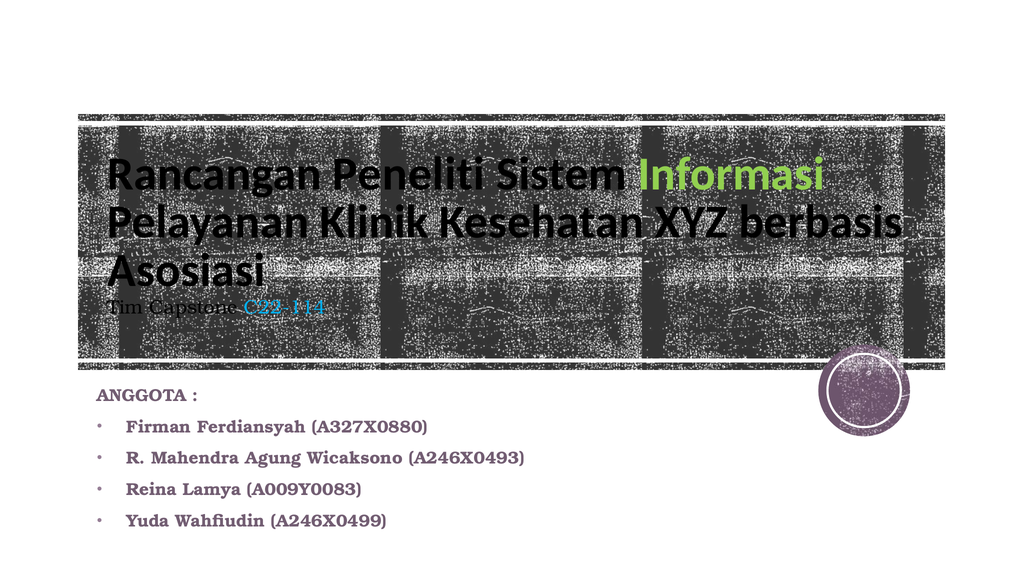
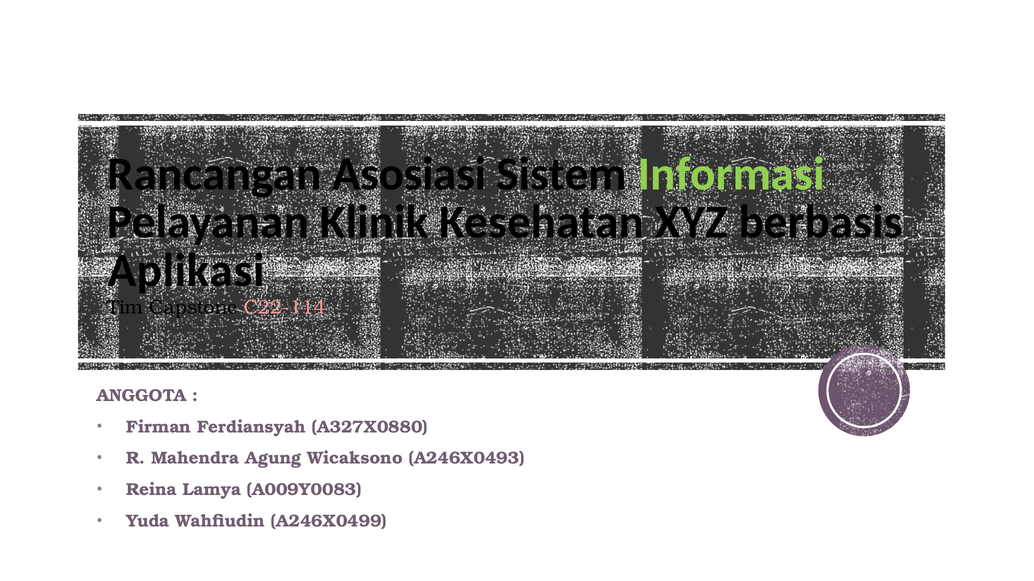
Peneliti: Peneliti -> Asosiasi
Asosiasi: Asosiasi -> Aplikasi
C22-114 colour: light blue -> pink
